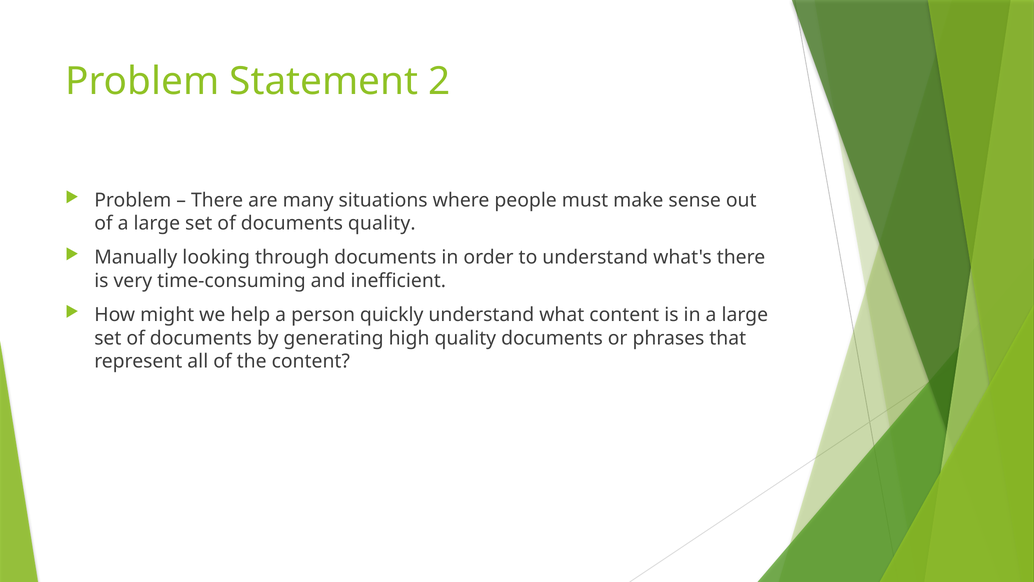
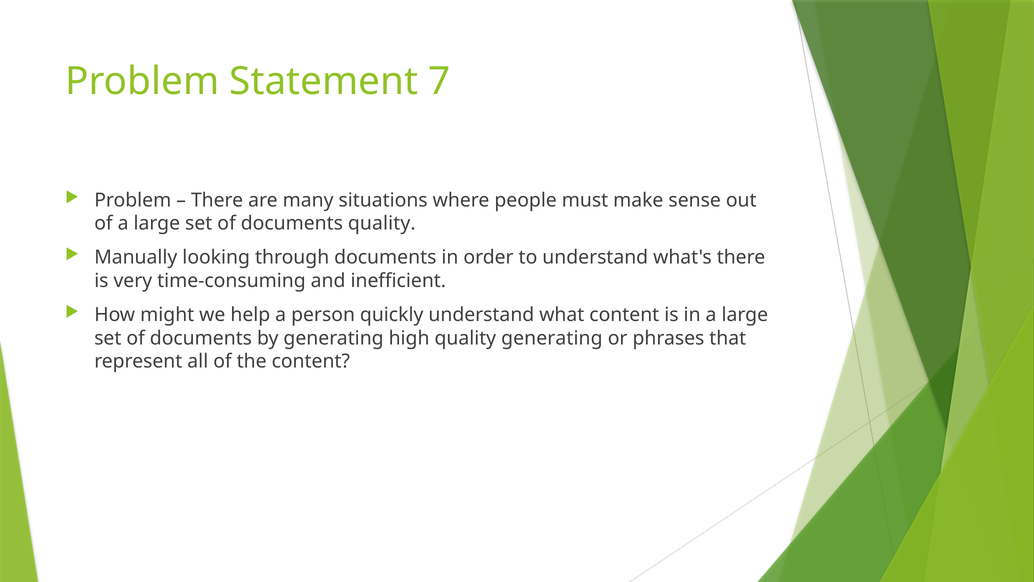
2: 2 -> 7
quality documents: documents -> generating
